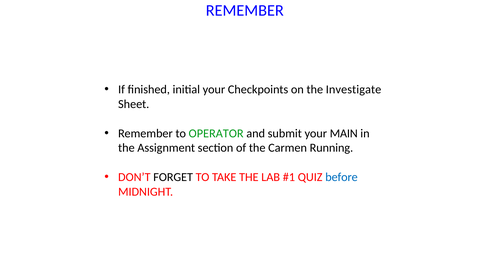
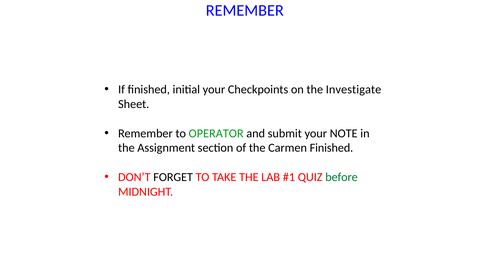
MAIN: MAIN -> NOTE
Carmen Running: Running -> Finished
before colour: blue -> green
